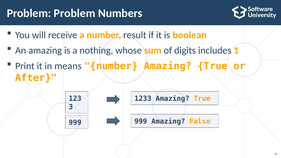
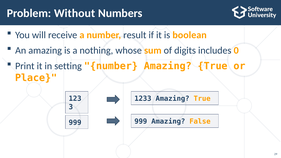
Problem Problem: Problem -> Without
1: 1 -> 0
means: means -> setting
After: After -> Place
